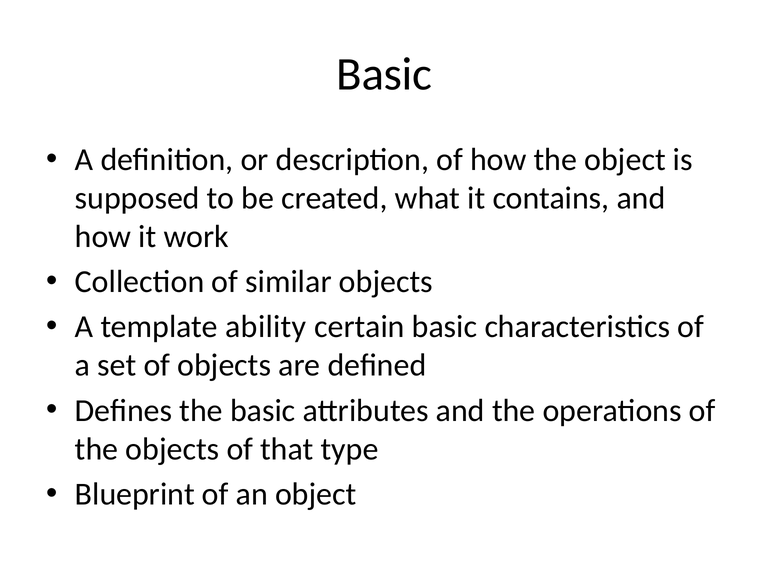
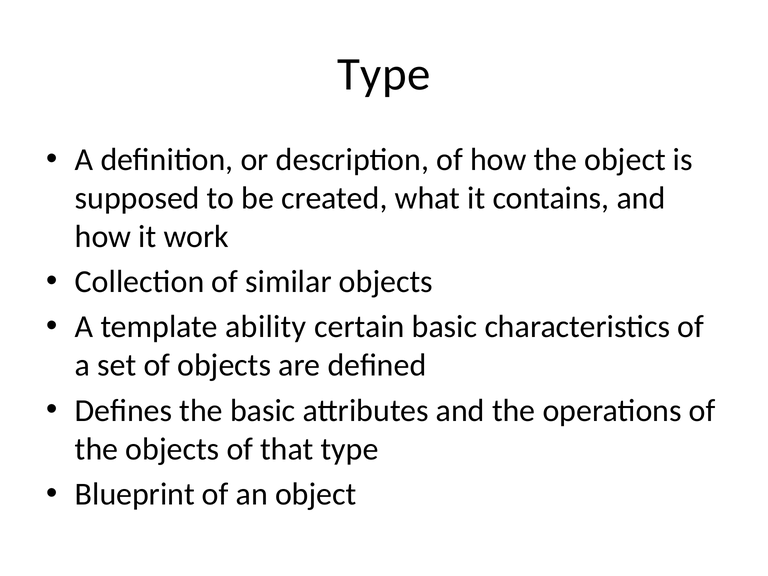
Basic at (384, 74): Basic -> Type
